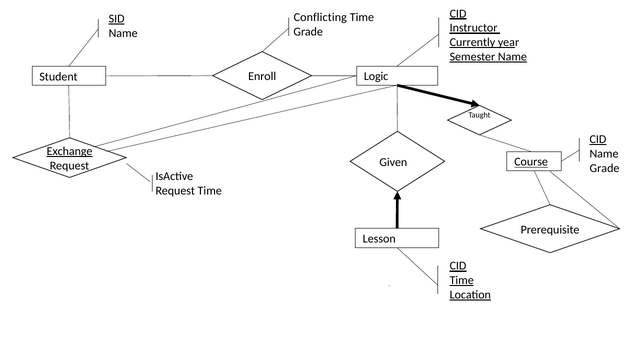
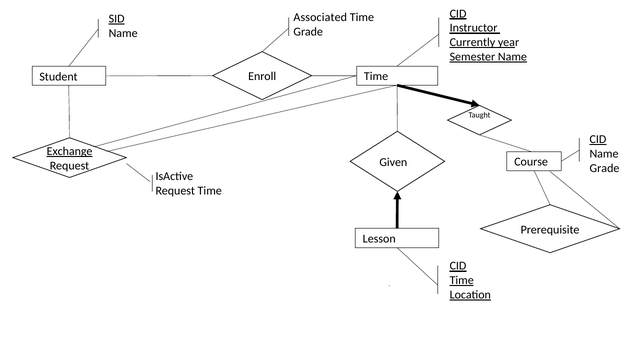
Conflicting: Conflicting -> Associated
Student Logic: Logic -> Time
Course underline: present -> none
